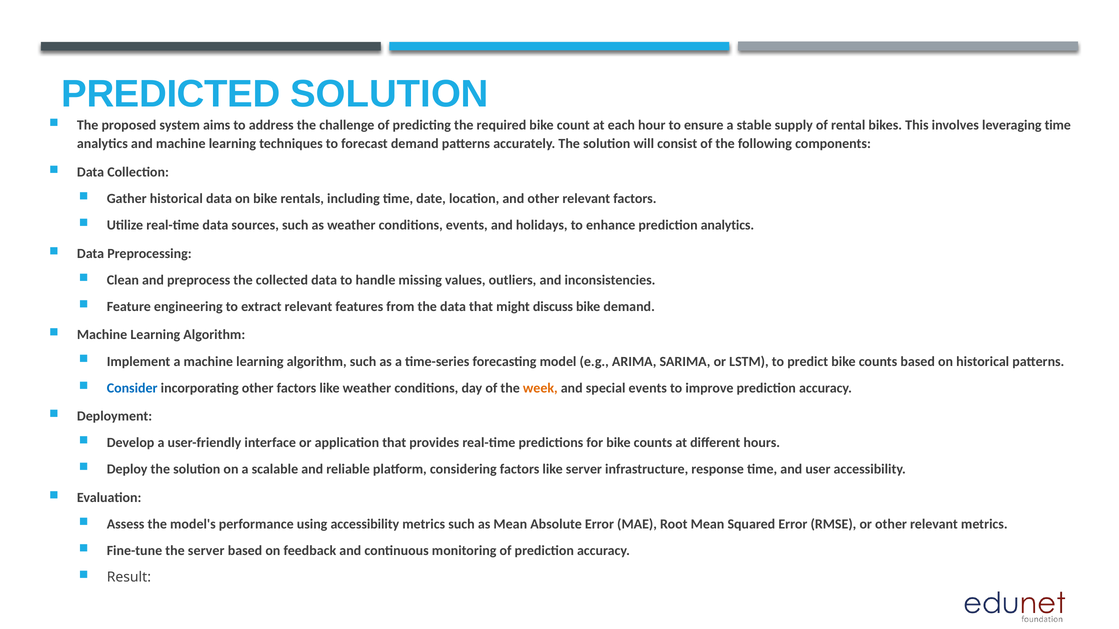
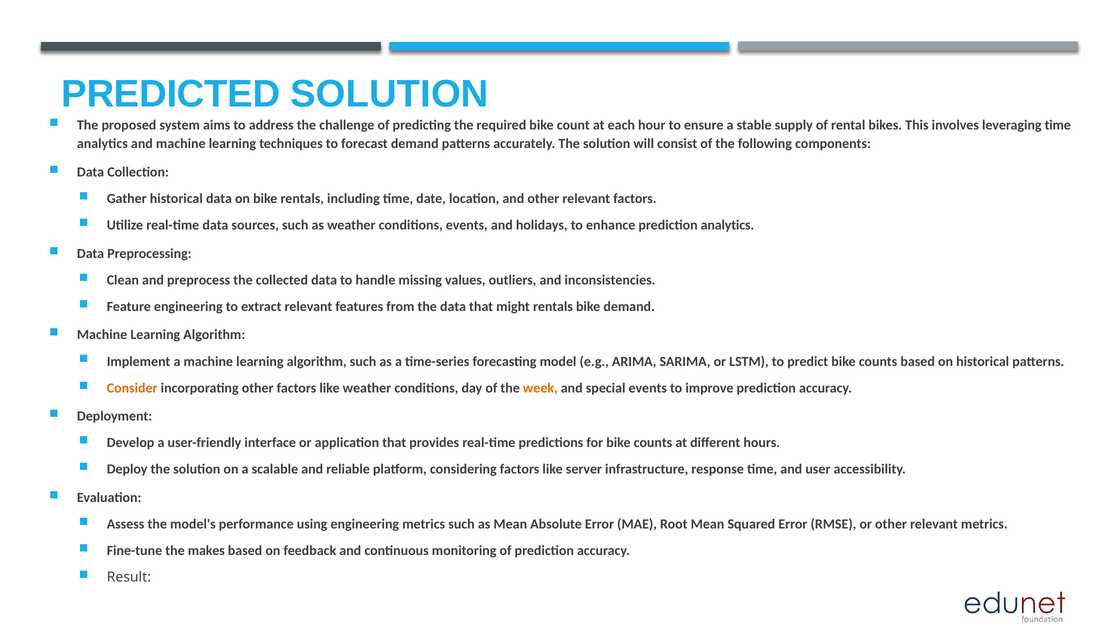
might discuss: discuss -> rentals
Consider colour: blue -> orange
using accessibility: accessibility -> engineering
the server: server -> makes
